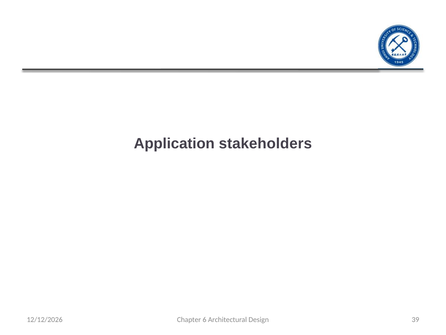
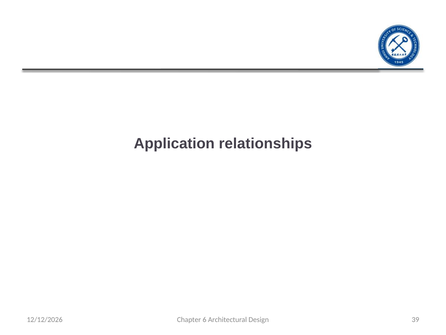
stakeholders: stakeholders -> relationships
